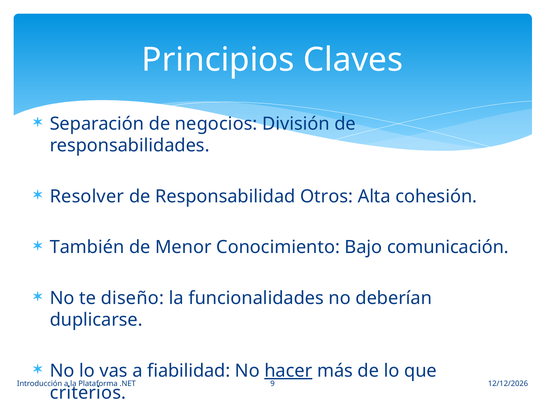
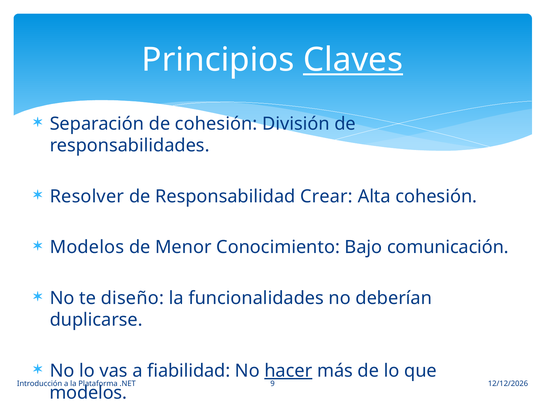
Claves underline: none -> present
de negocios: negocios -> cohesión
Otros: Otros -> Crear
También at (87, 247): También -> Modelos
criterios at (88, 392): criterios -> modelos
